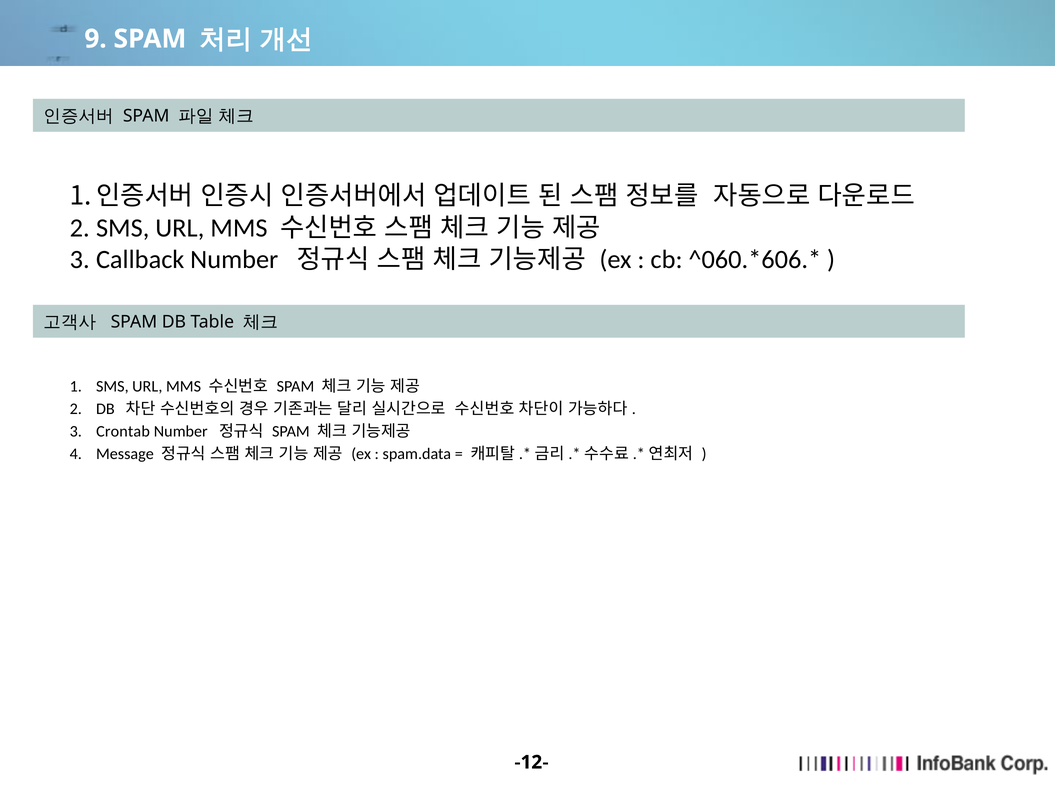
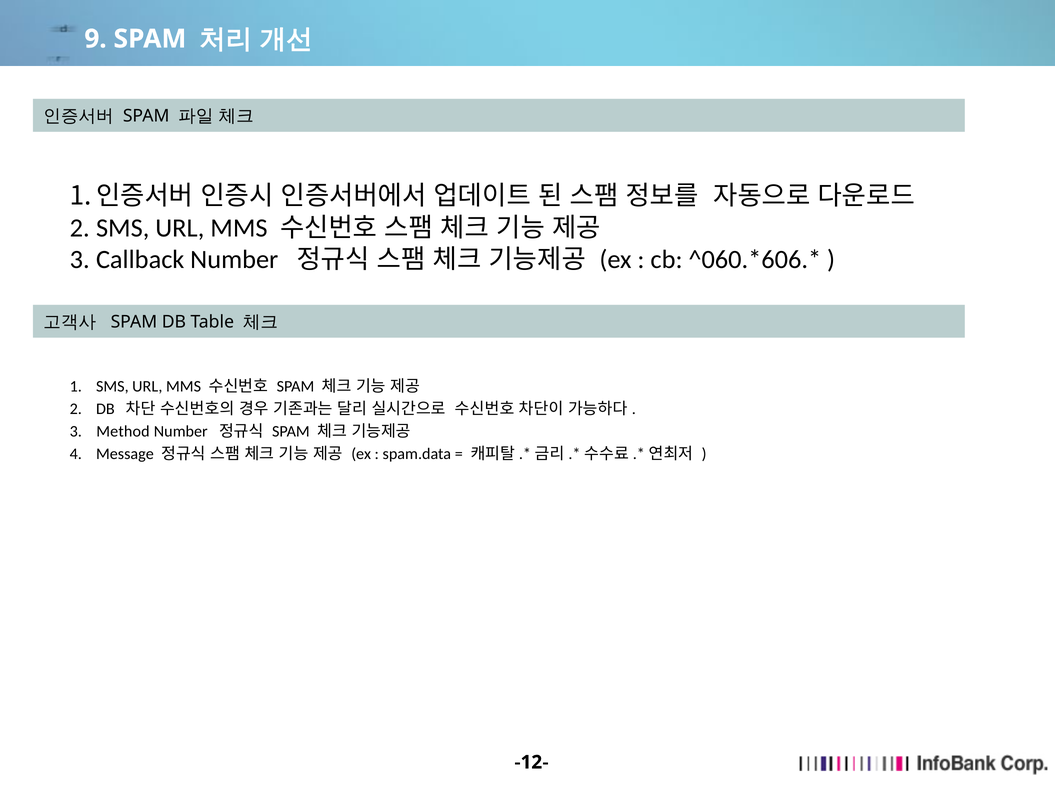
Crontab: Crontab -> Method
